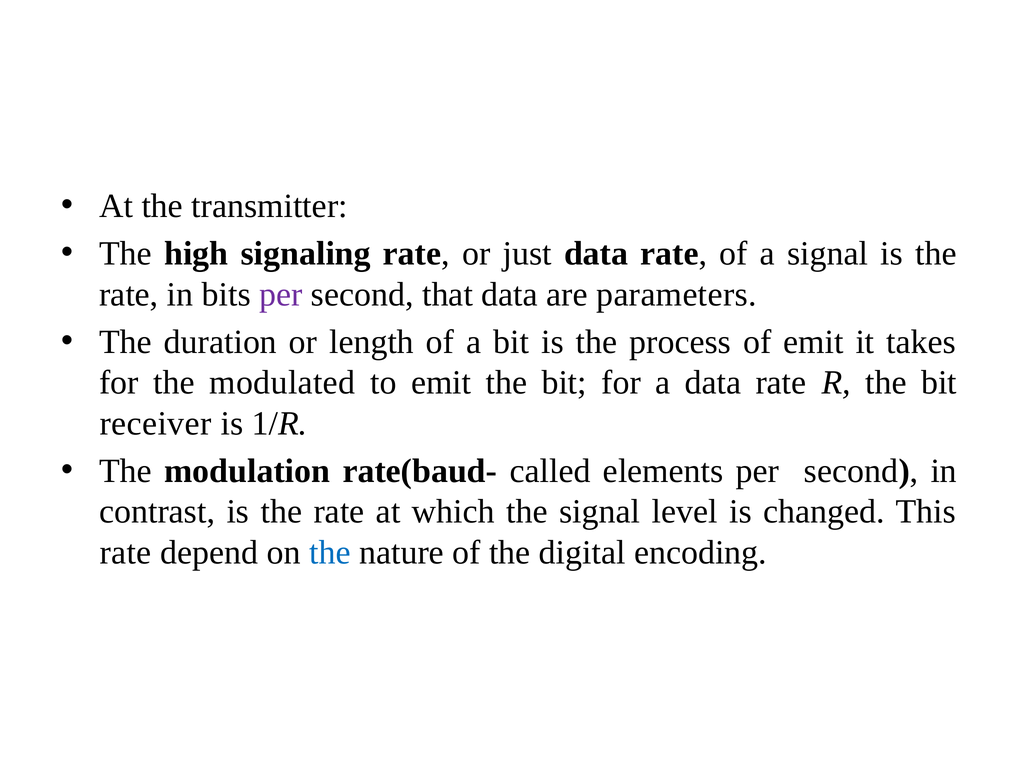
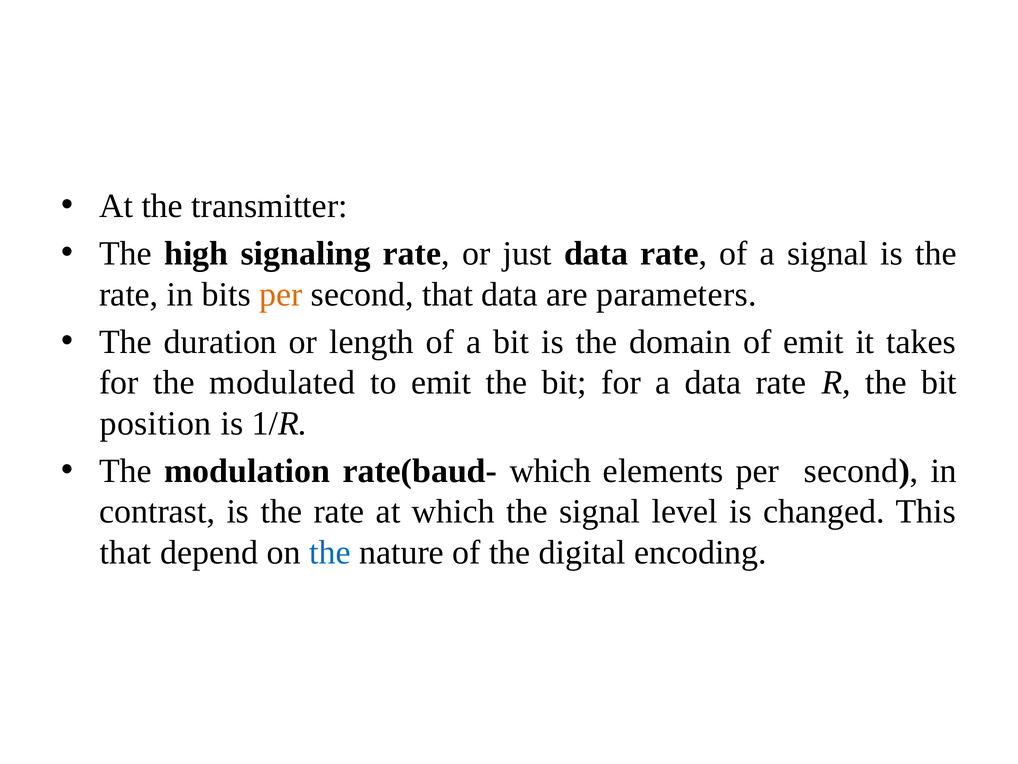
per at (281, 294) colour: purple -> orange
process: process -> domain
receiver: receiver -> position
rate(baud- called: called -> which
rate at (125, 552): rate -> that
